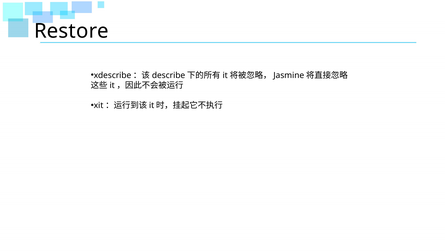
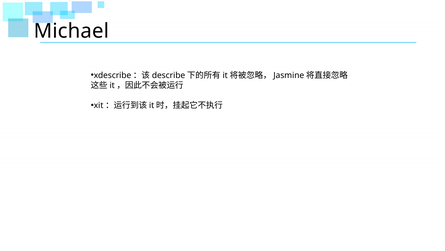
Restore: Restore -> Michael
